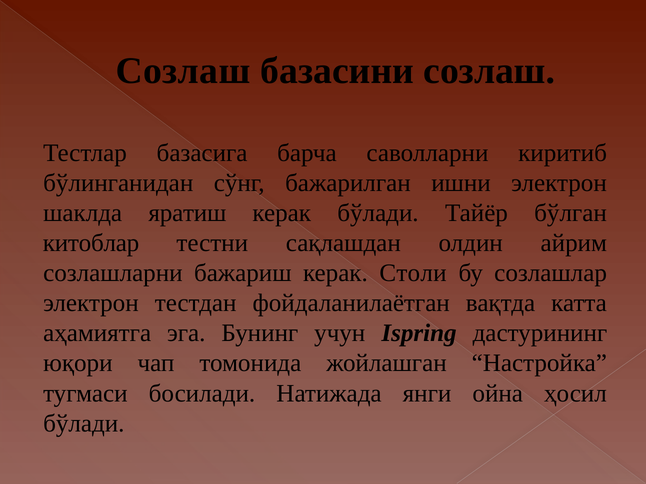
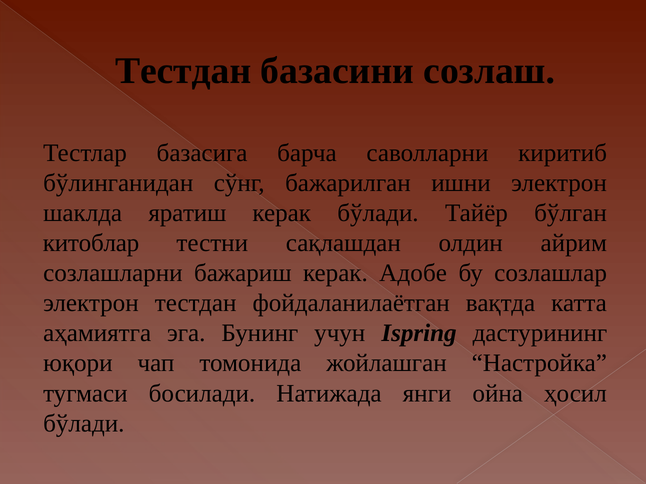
Созлаш at (183, 71): Созлаш -> Тестдан
Столи: Столи -> Адобе
